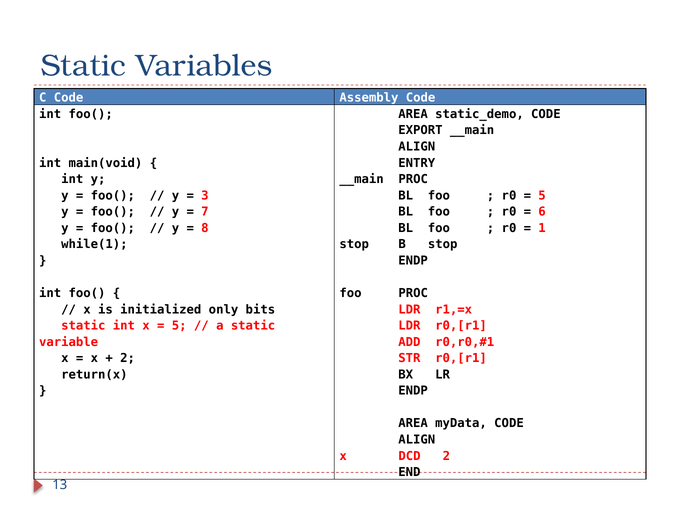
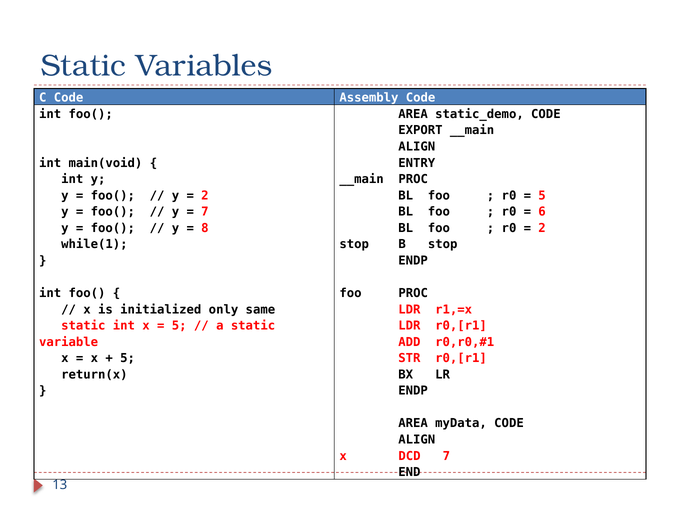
3 at (205, 196): 3 -> 2
1 at (542, 228): 1 -> 2
bits: bits -> same
2 at (128, 358): 2 -> 5
DCD 2: 2 -> 7
